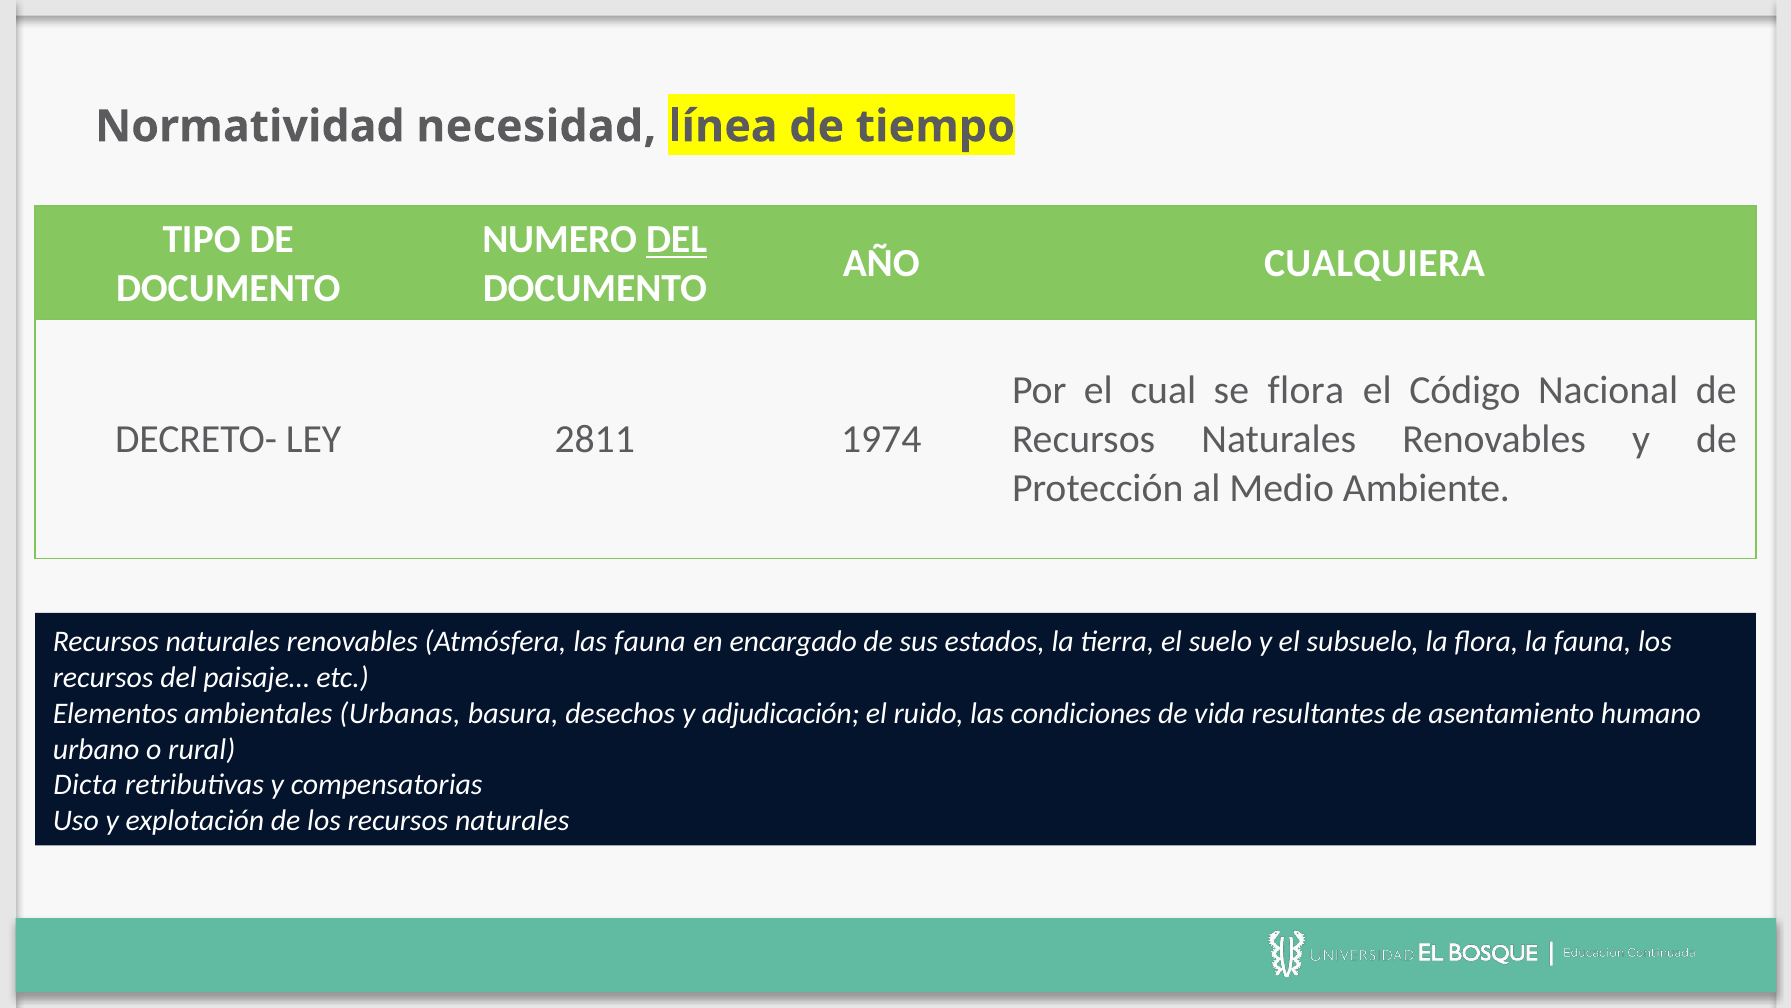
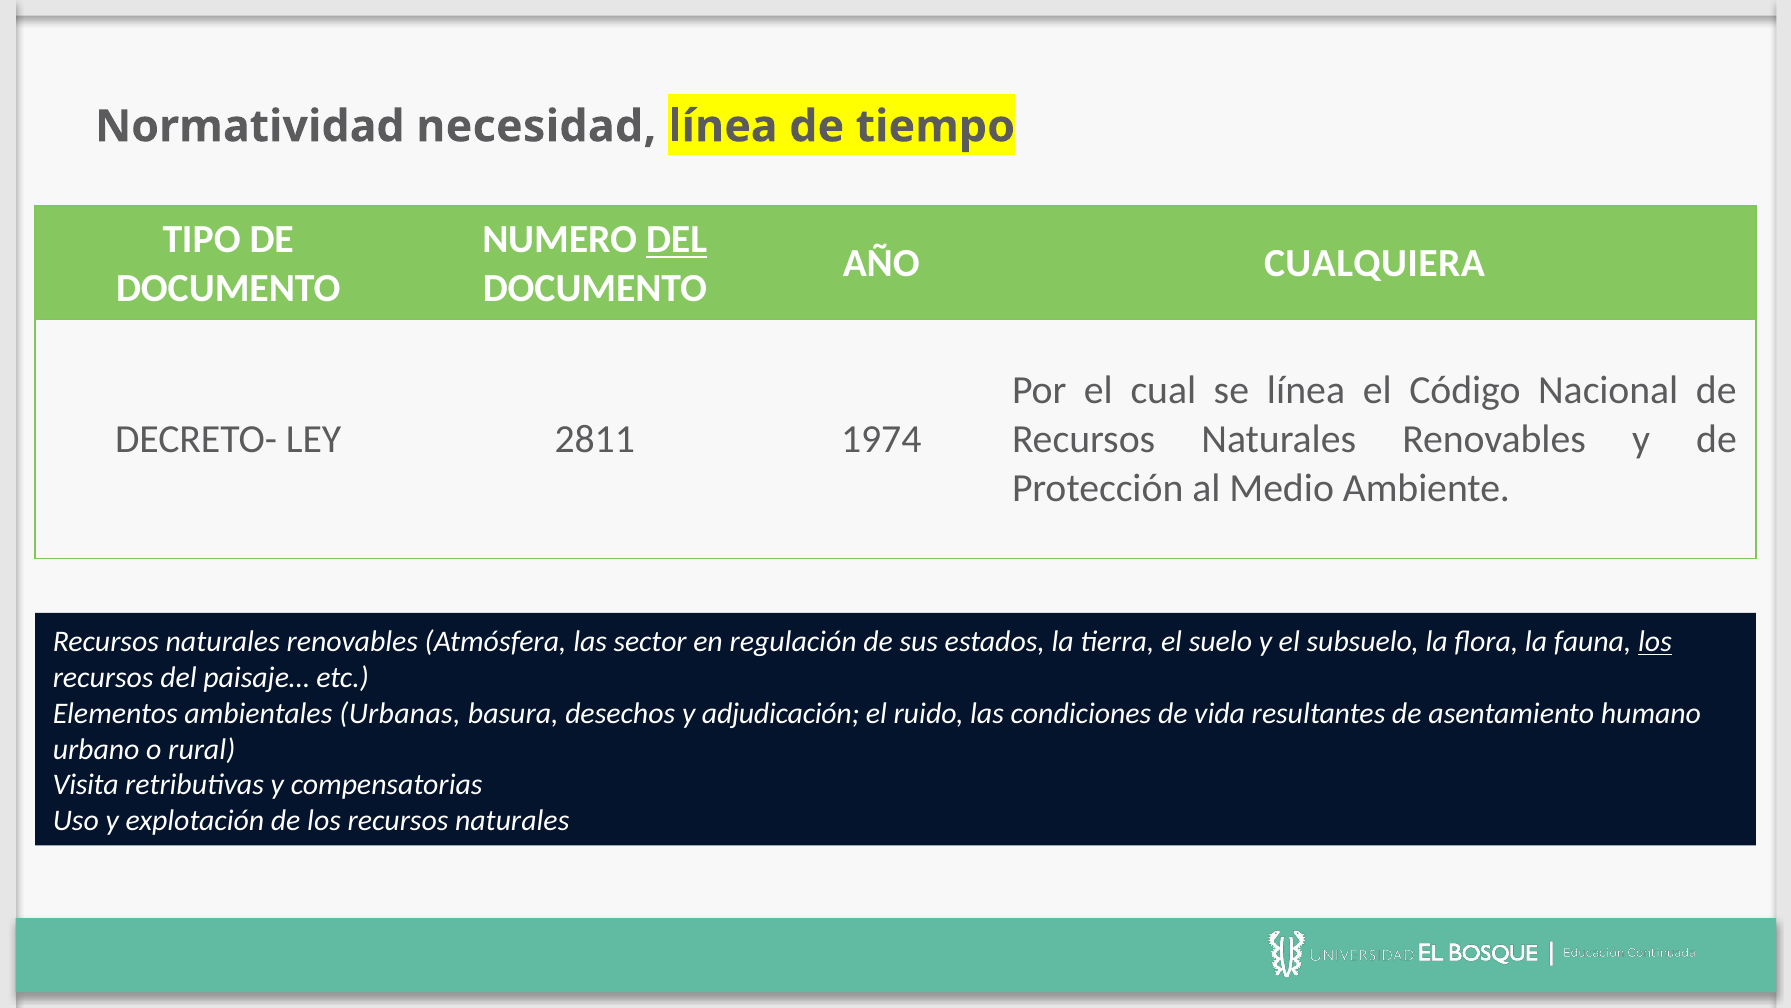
se flora: flora -> línea
las fauna: fauna -> sector
encargado: encargado -> regulación
los at (1655, 641) underline: none -> present
Dicta: Dicta -> Visita
